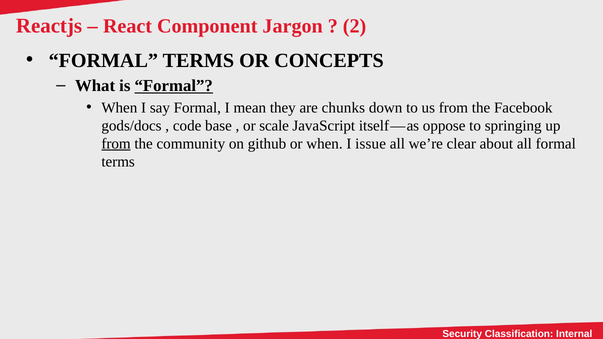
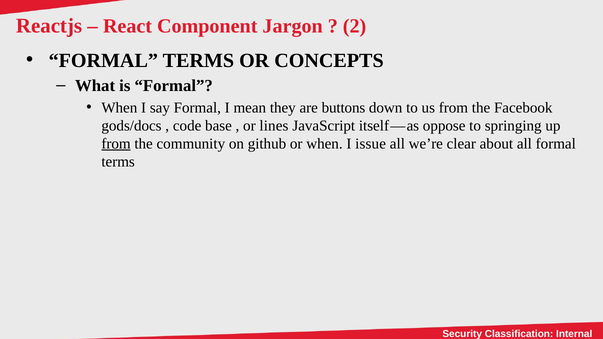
Formal at (174, 86) underline: present -> none
chunks: chunks -> buttons
scale: scale -> lines
